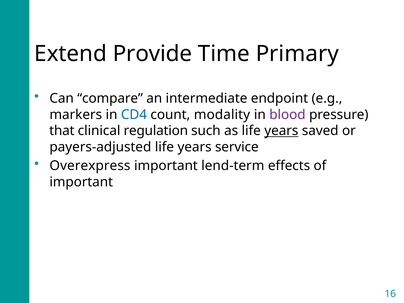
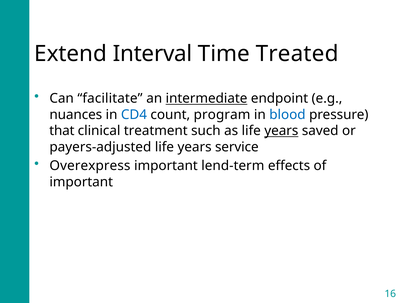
Provide: Provide -> Interval
Primary: Primary -> Treated
compare: compare -> facilitate
intermediate underline: none -> present
markers: markers -> nuances
modality: modality -> program
blood colour: purple -> blue
regulation: regulation -> treatment
